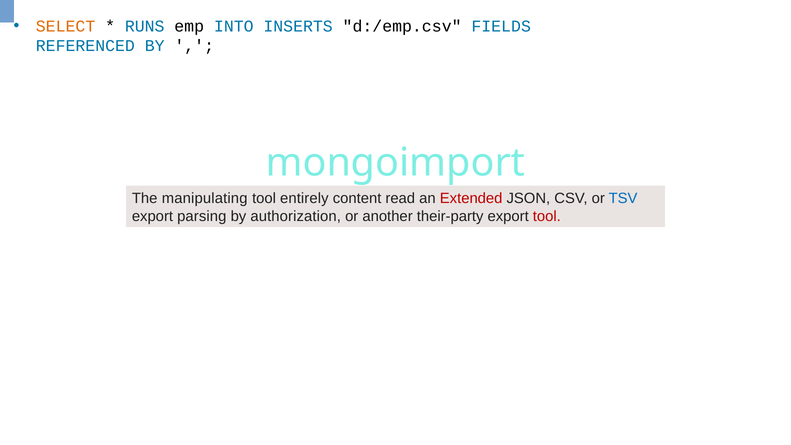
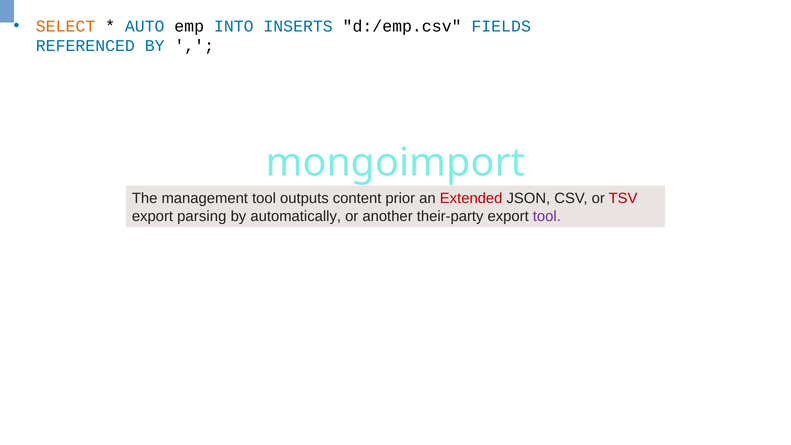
RUNS: RUNS -> AUTO
manipulating: manipulating -> management
entirely: entirely -> outputs
read: read -> prior
TSV colour: blue -> red
authorization: authorization -> automatically
tool at (547, 216) colour: red -> purple
